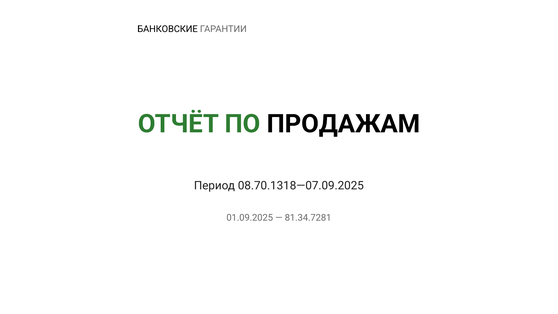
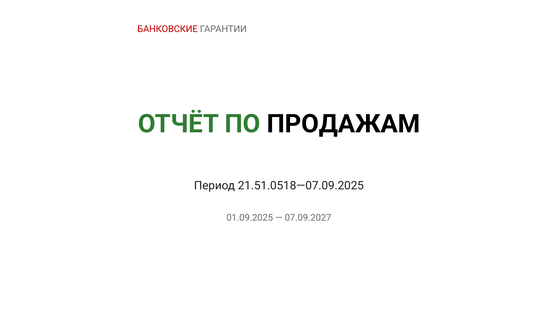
БАНКОВСКИЕ colour: black -> red
08.70.1318—07.09.2025: 08.70.1318—07.09.2025 -> 21.51.0518—07.09.2025
81.34.7281: 81.34.7281 -> 07.09.2027
